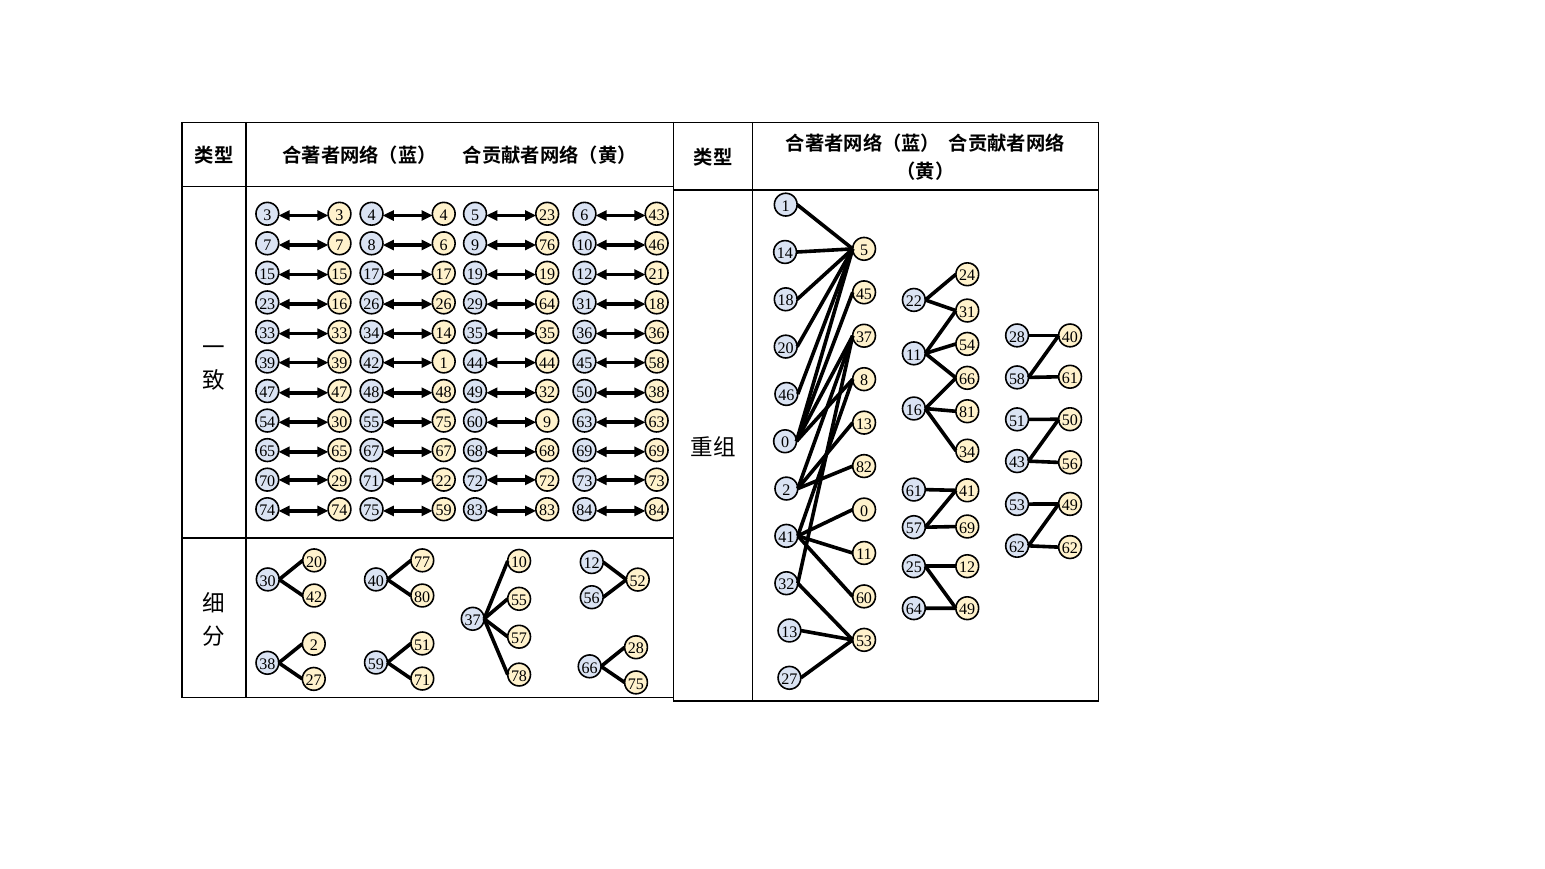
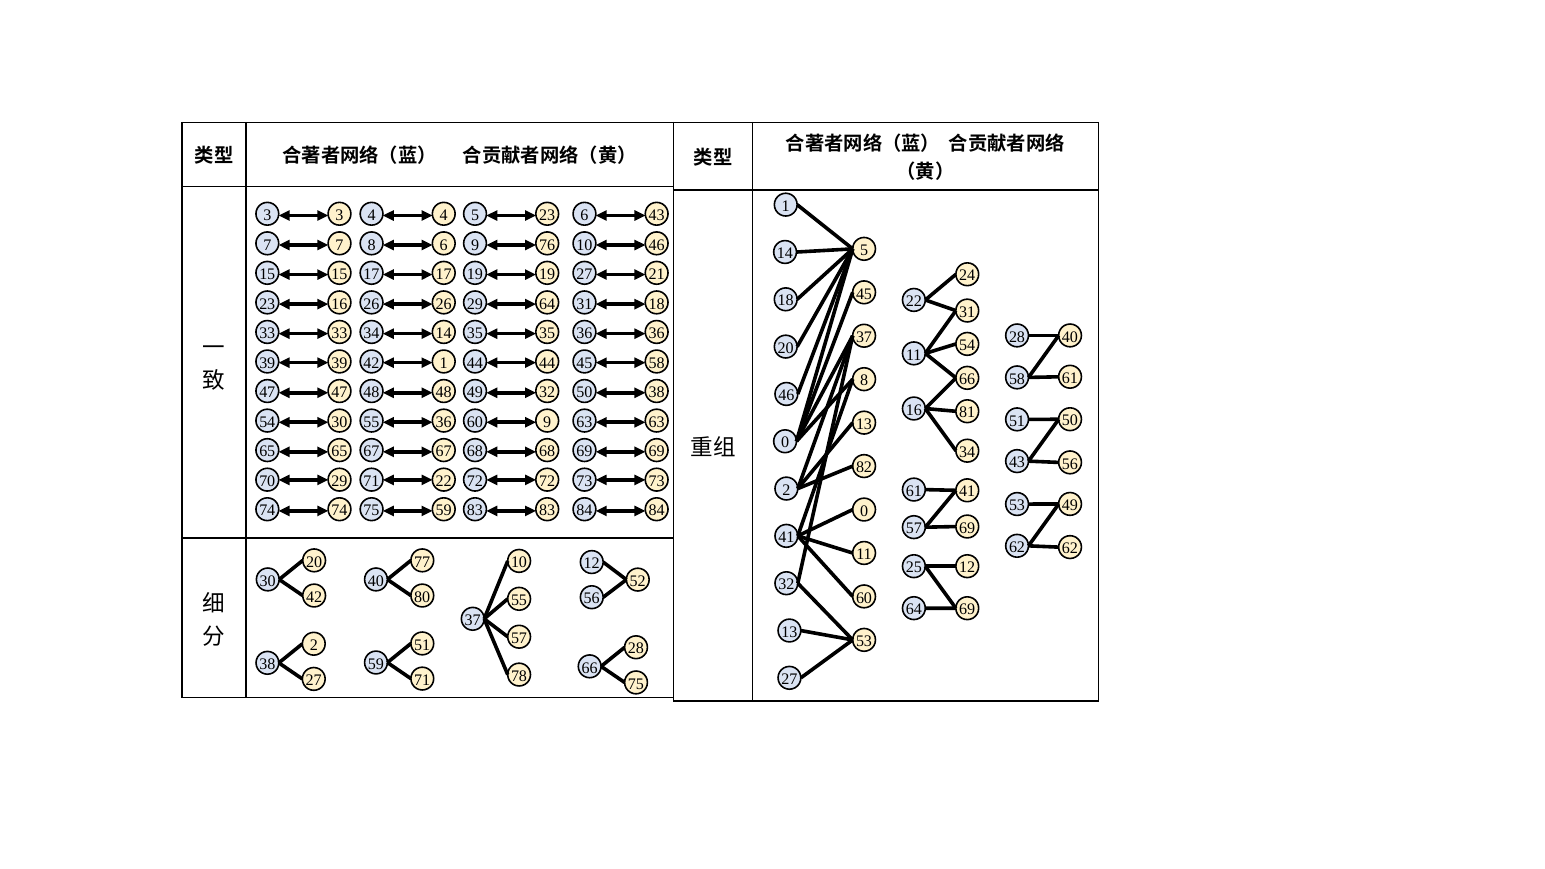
19 12: 12 -> 27
55 75: 75 -> 36
64 49: 49 -> 69
